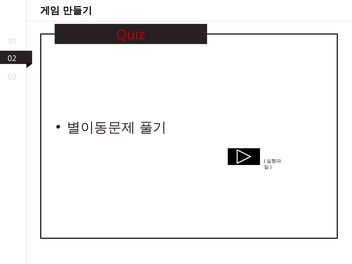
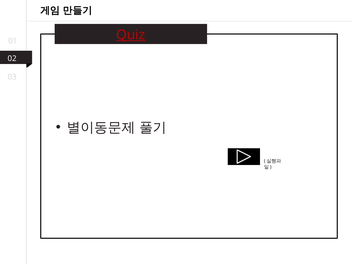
Quiz underline: none -> present
